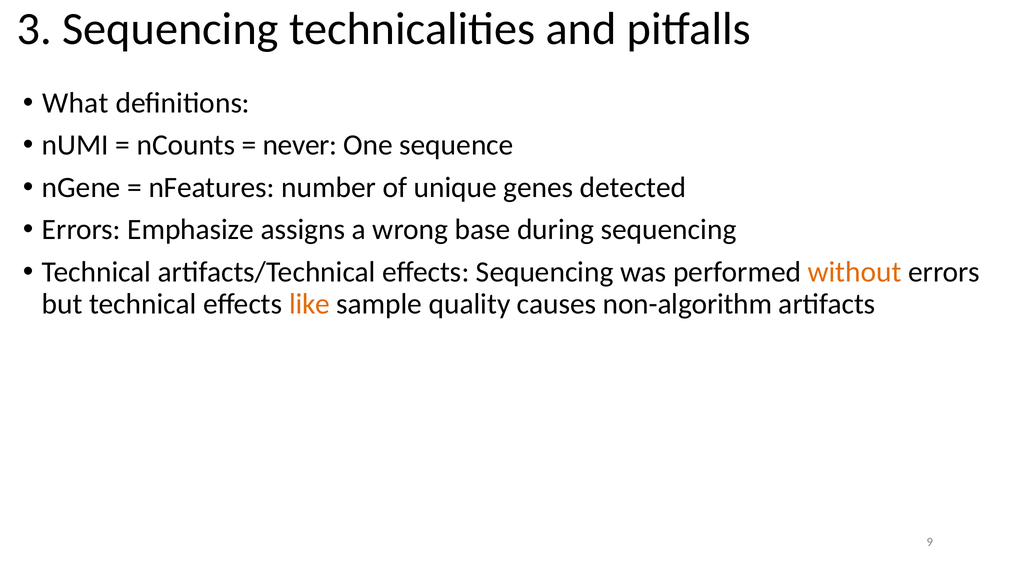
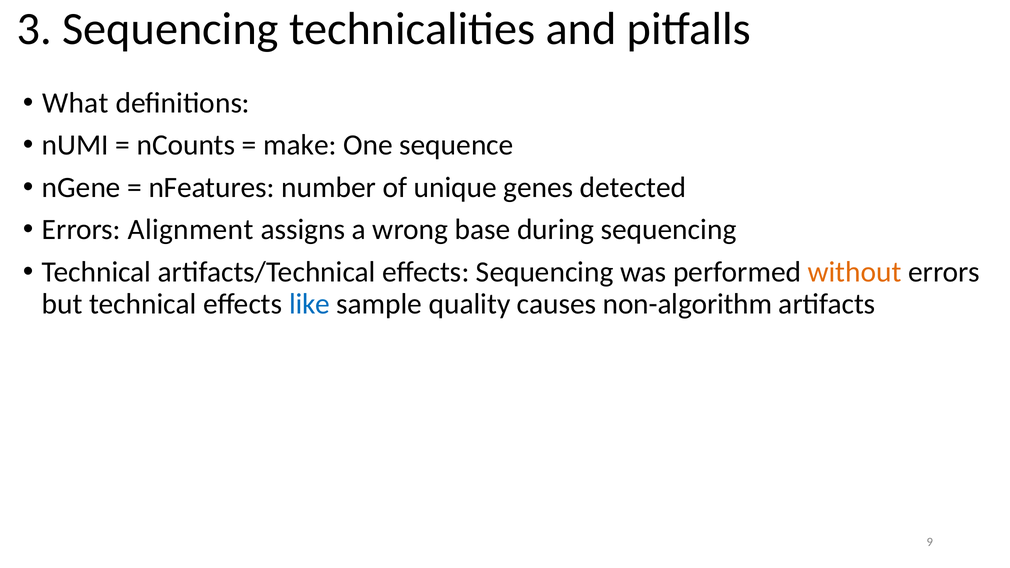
never: never -> make
Emphasize: Emphasize -> Alignment
like colour: orange -> blue
